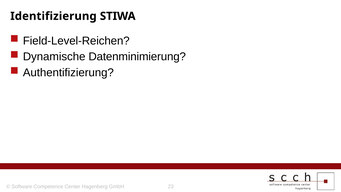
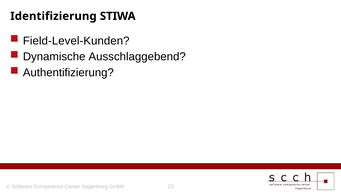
Field-Level-Reichen: Field-Level-Reichen -> Field-Level-Kunden
Datenminimierung: Datenminimierung -> Ausschlaggebend
